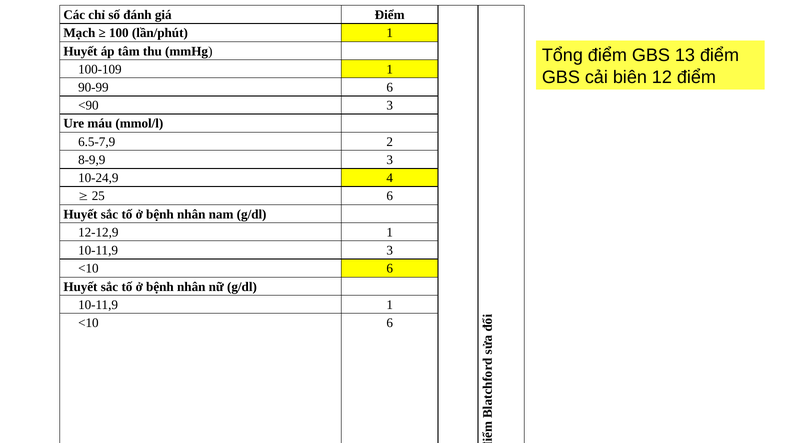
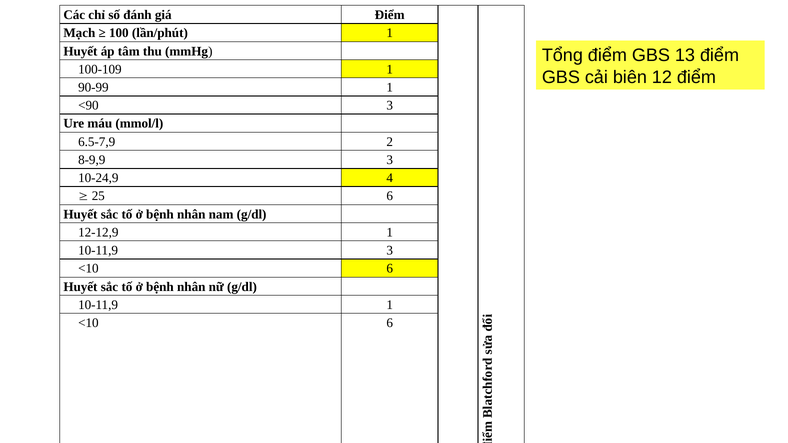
90-99 6: 6 -> 1
